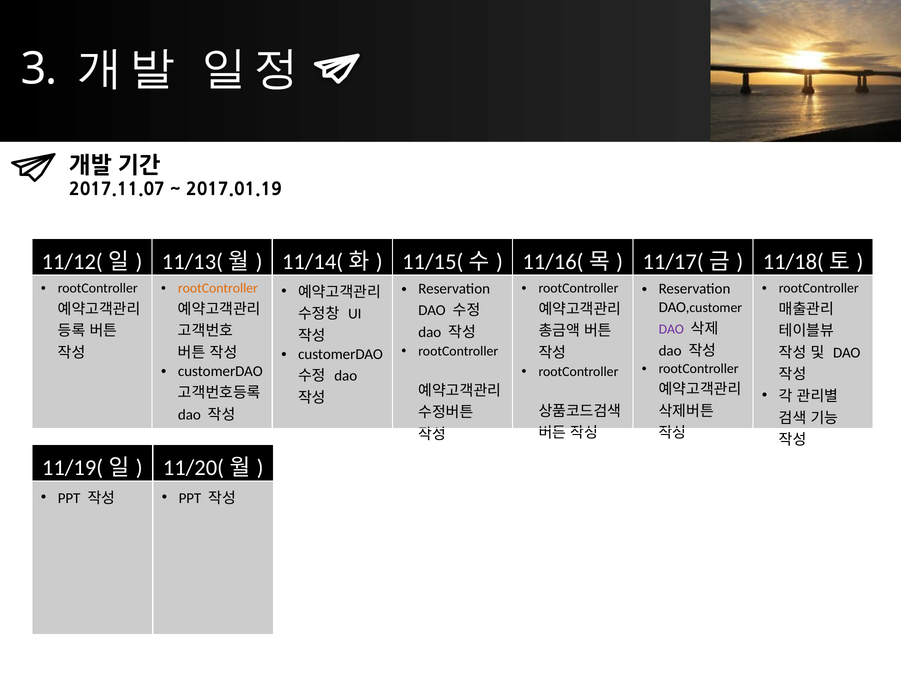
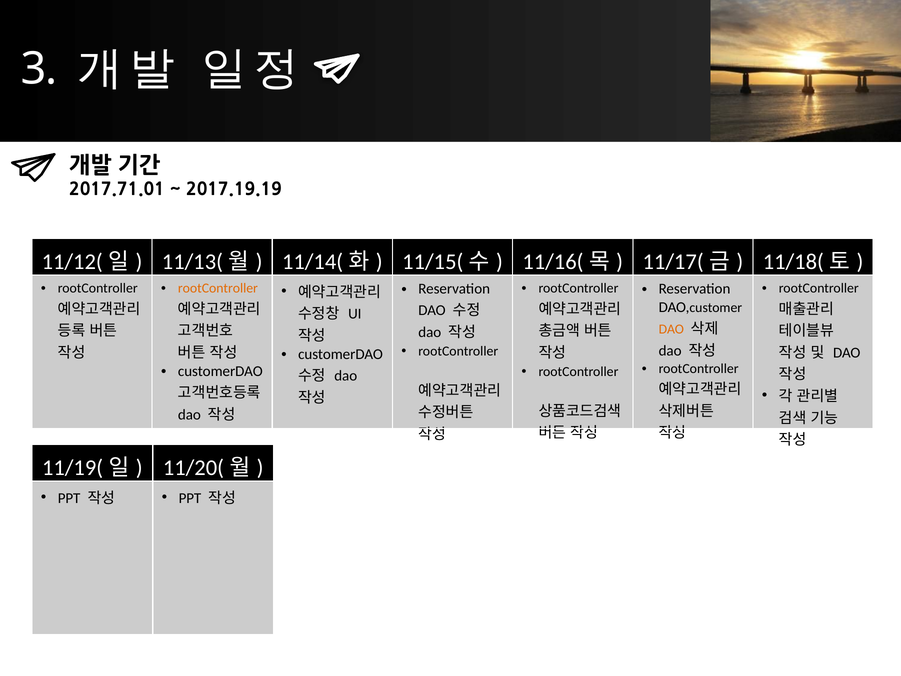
2017.11.07: 2017.11.07 -> 2017.71.01
2017.01.19: 2017.01.19 -> 2017.19.19
DAO at (671, 329) colour: purple -> orange
